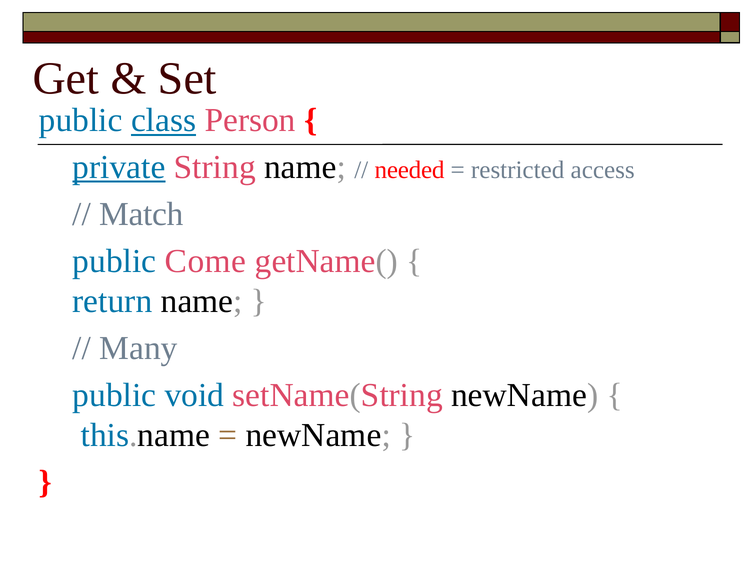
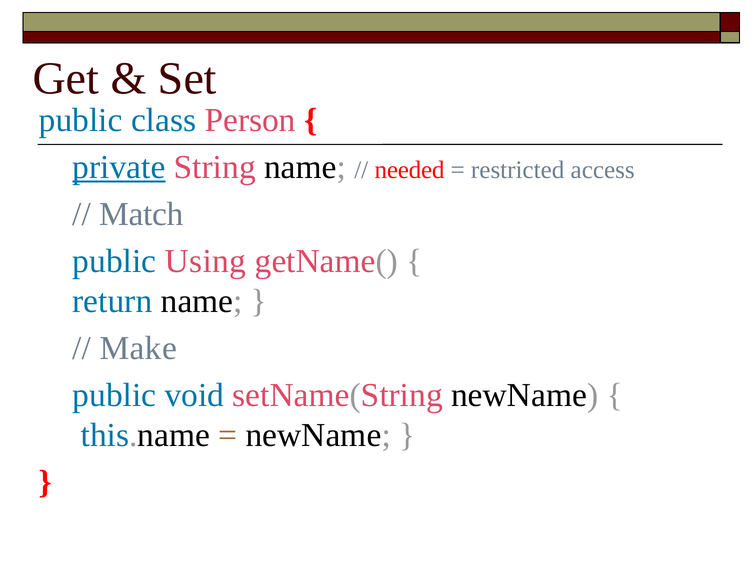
class underline: present -> none
Come: Come -> Using
Many: Many -> Make
